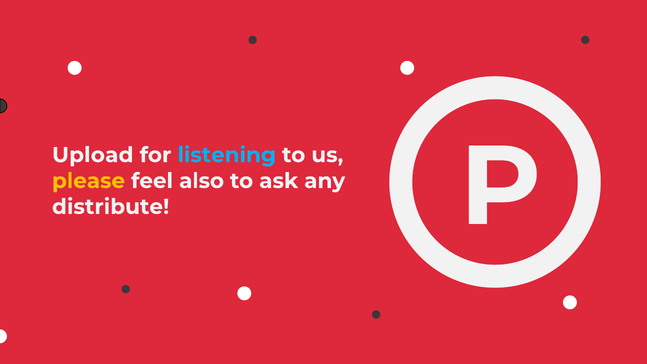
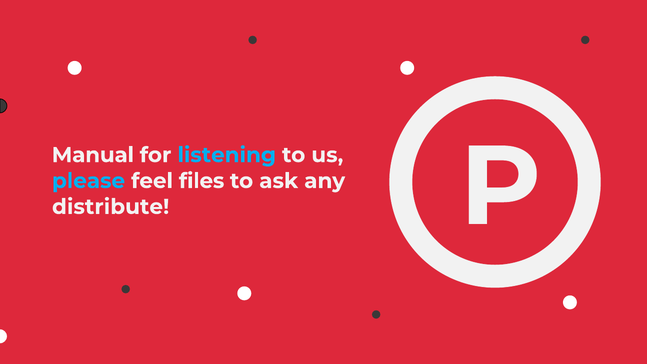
Upload: Upload -> Manual
please colour: yellow -> light blue
also: also -> files
